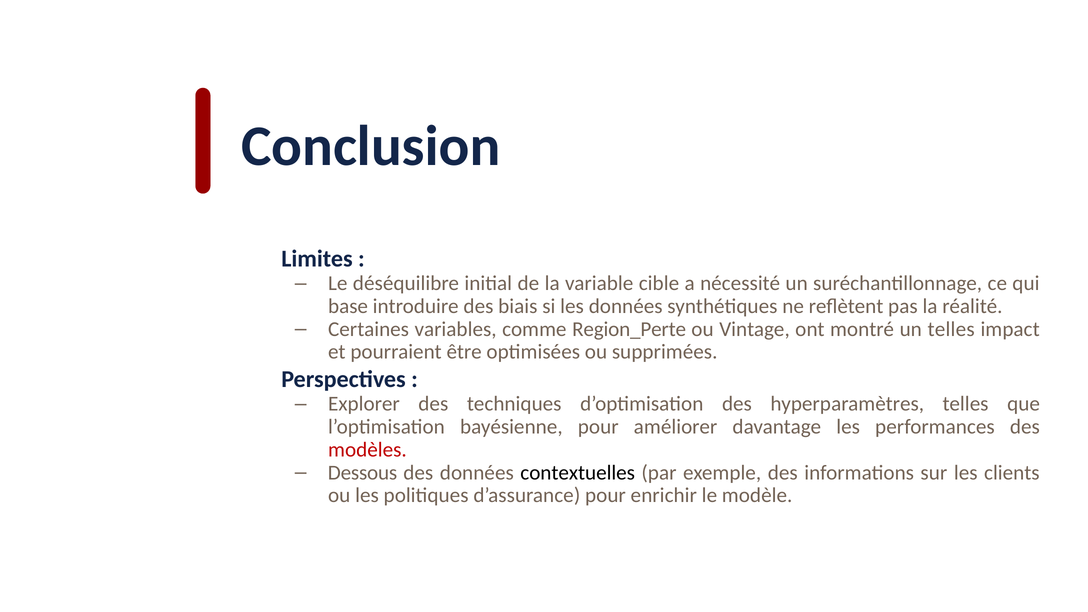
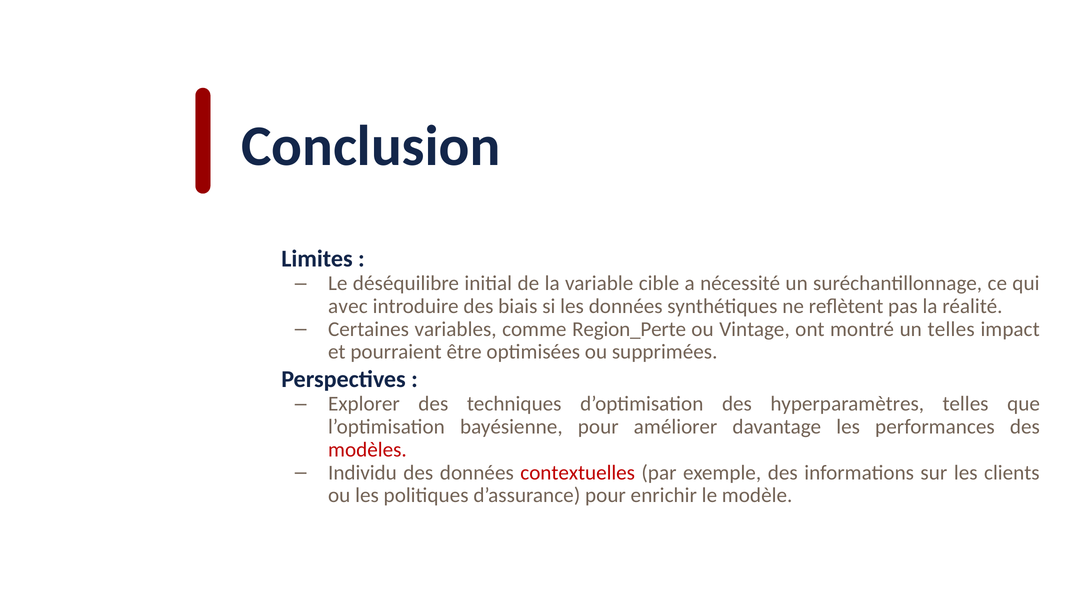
base: base -> avec
Dessous: Dessous -> Individu
contextuelles colour: black -> red
